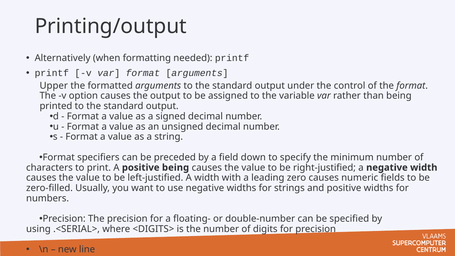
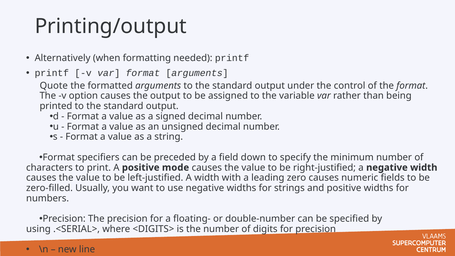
Upper: Upper -> Quote
positive being: being -> mode
